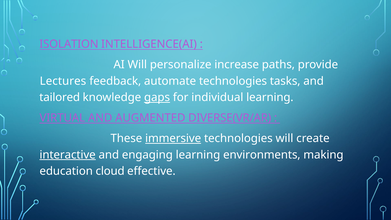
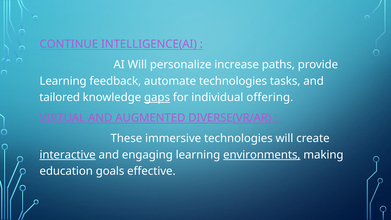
ISOLATION: ISOLATION -> CONTINUE
Lectures at (63, 81): Lectures -> Learning
individual learning: learning -> offering
immersive underline: present -> none
environments underline: none -> present
cloud: cloud -> goals
